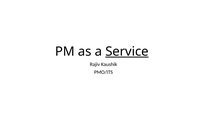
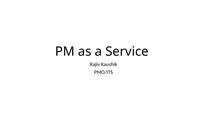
Service underline: present -> none
